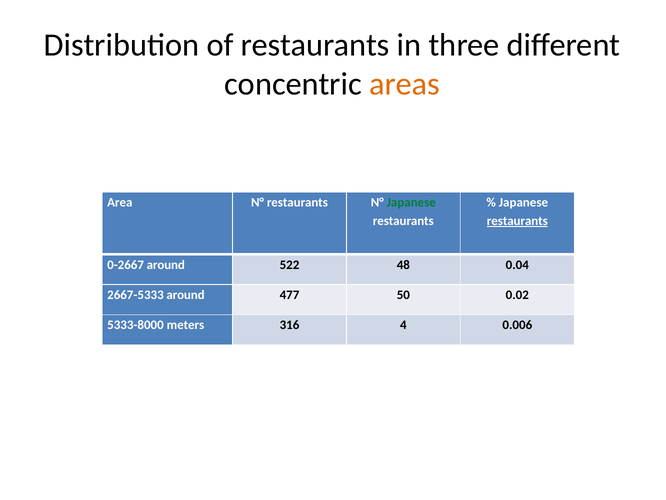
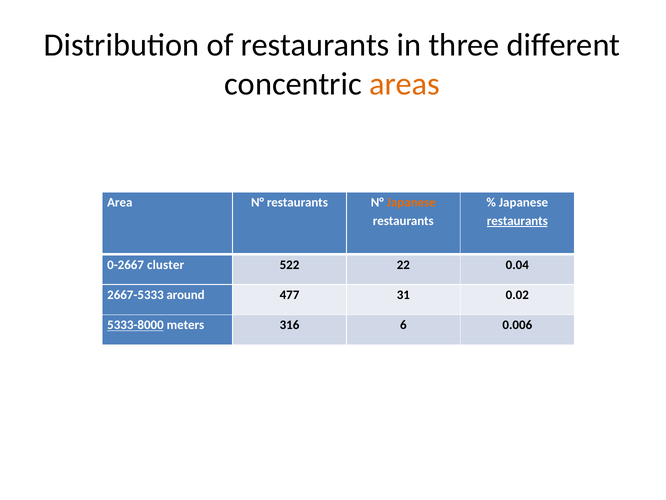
Japanese at (411, 202) colour: green -> orange
0-2667 around: around -> cluster
48: 48 -> 22
50: 50 -> 31
5333-8000 underline: none -> present
4: 4 -> 6
